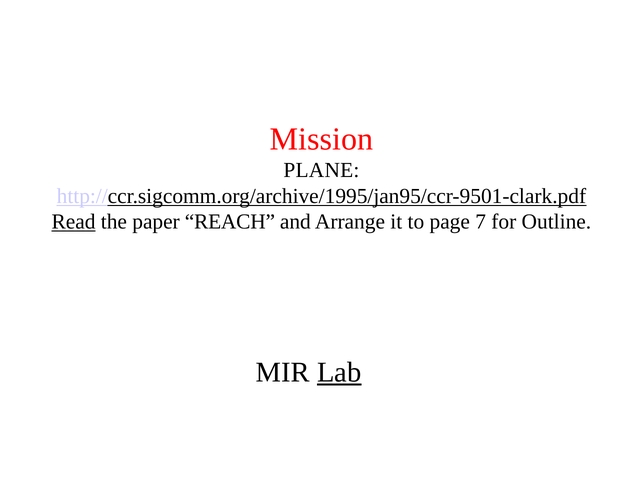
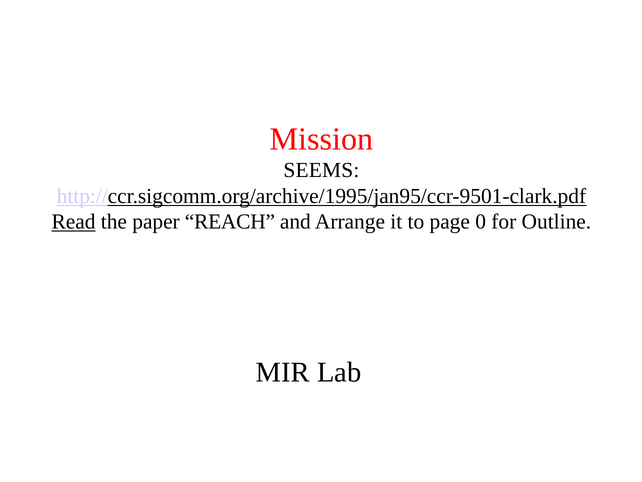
PLANE: PLANE -> SEEMS
7: 7 -> 0
Lab underline: present -> none
